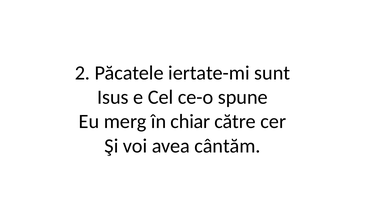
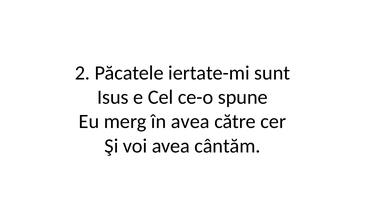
în chiar: chiar -> avea
